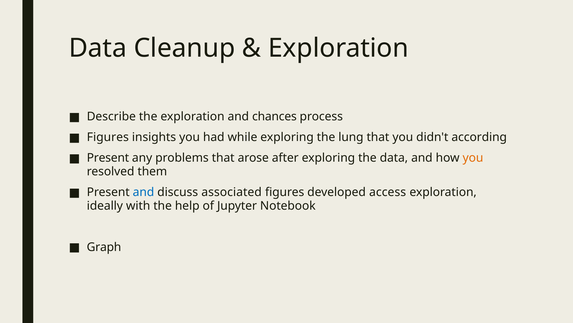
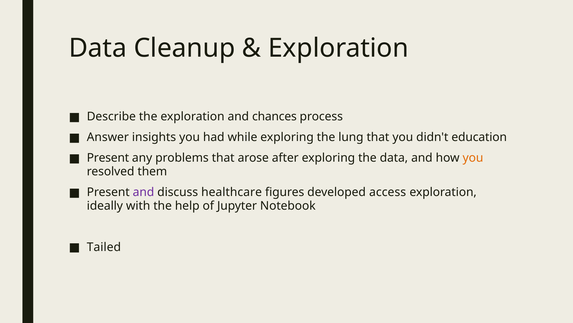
Figures at (108, 137): Figures -> Answer
according: according -> education
and at (143, 192) colour: blue -> purple
associated: associated -> healthcare
Graph: Graph -> Tailed
